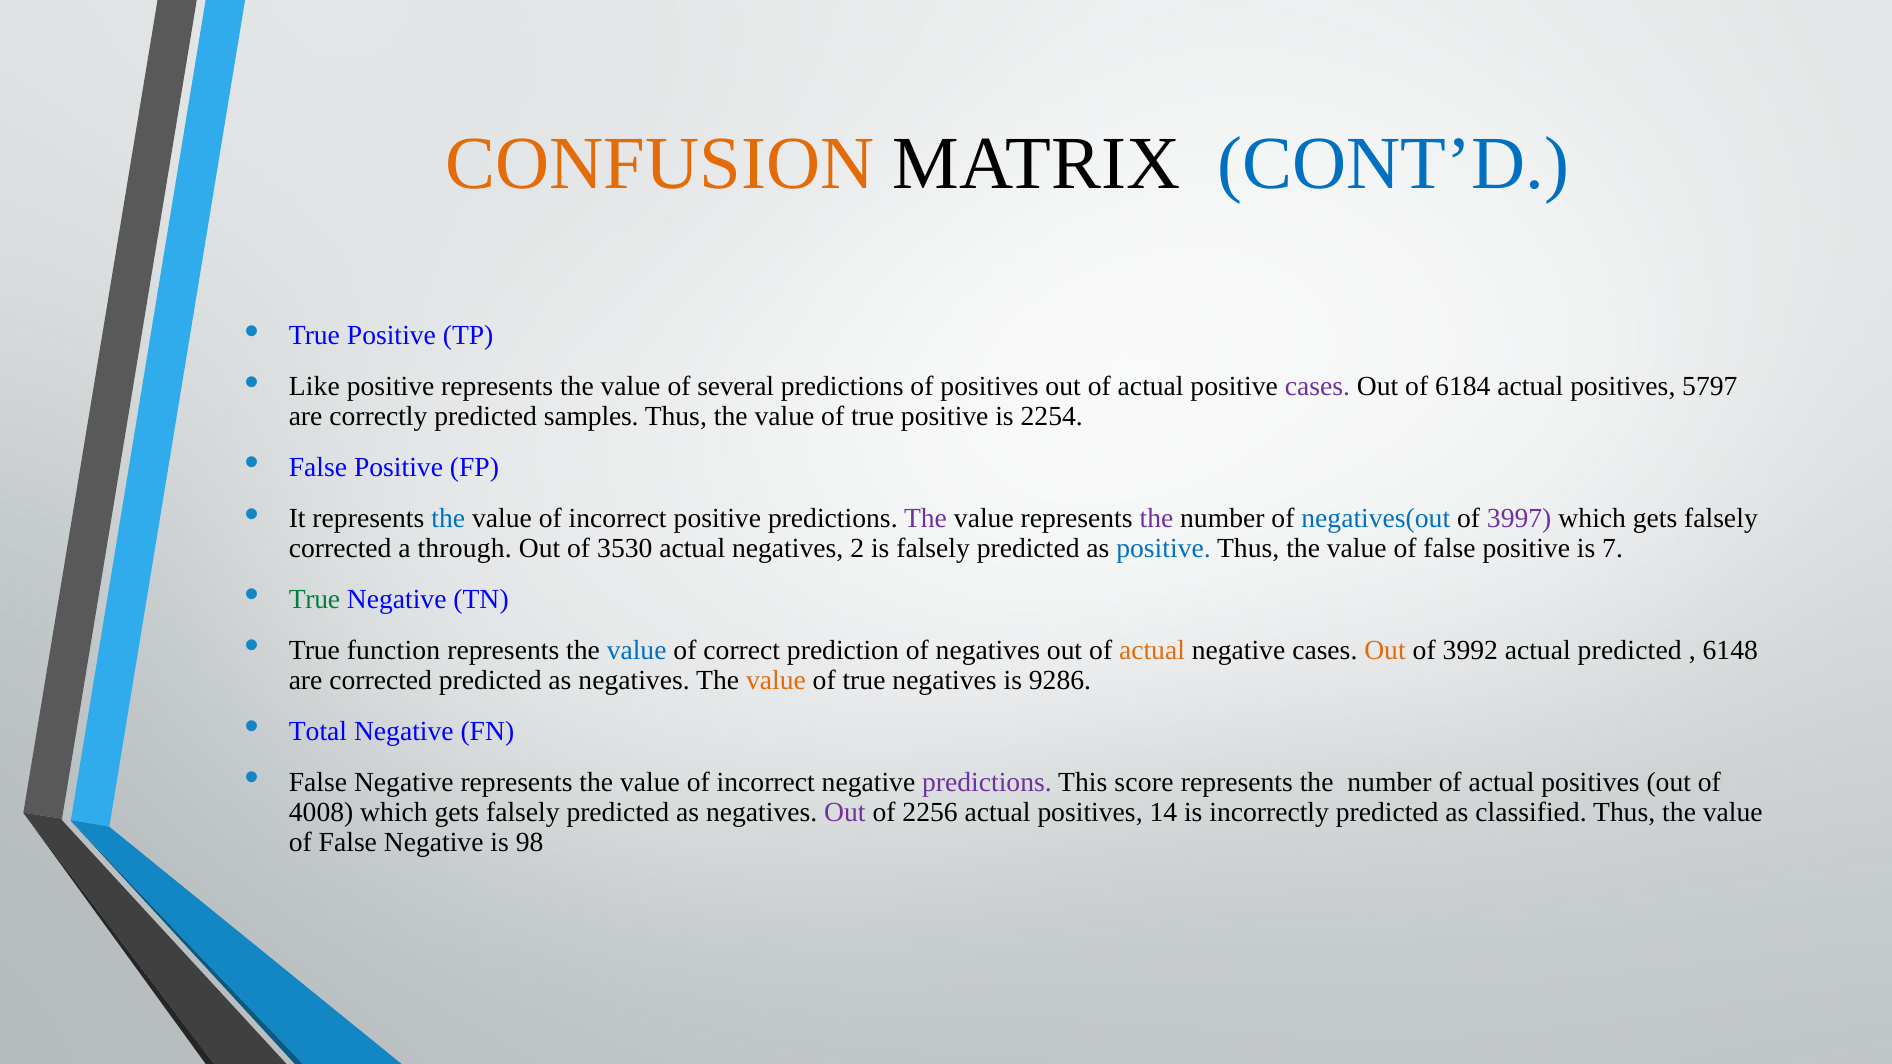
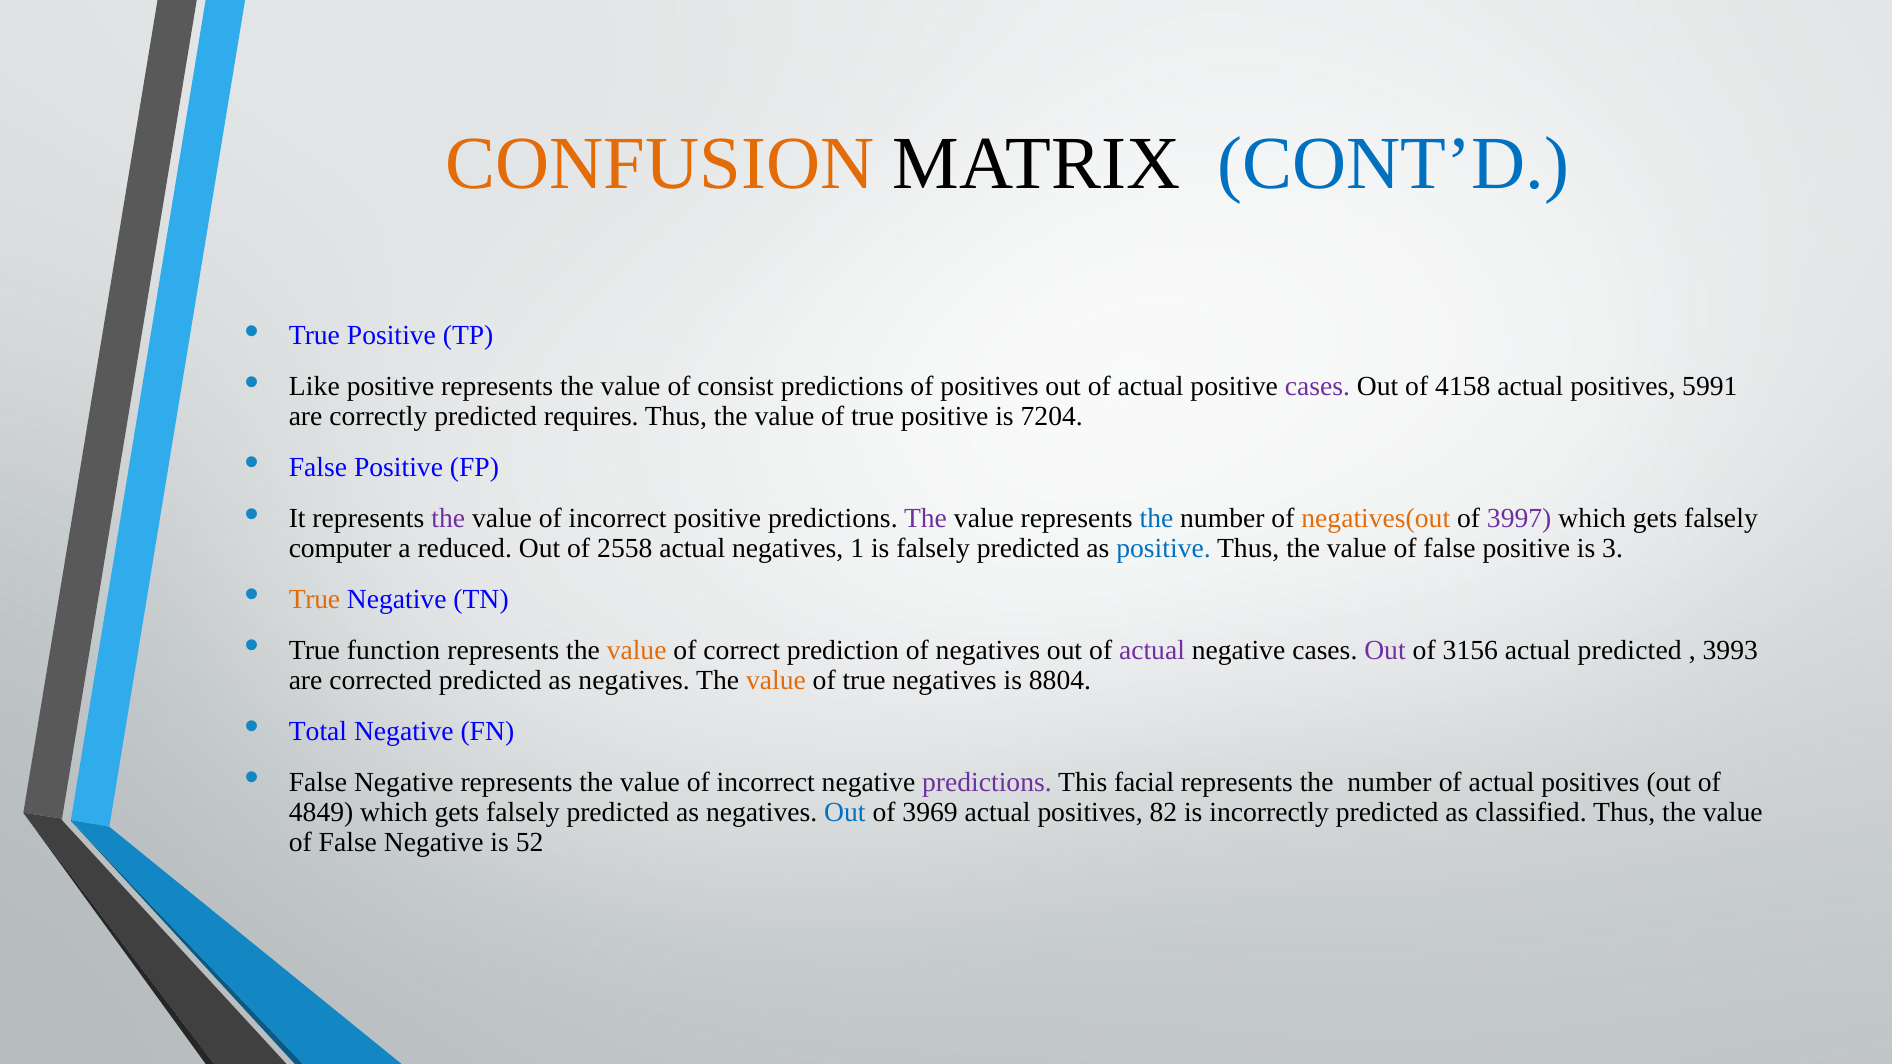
several: several -> consist
6184: 6184 -> 4158
5797: 5797 -> 5991
samples: samples -> requires
2254: 2254 -> 7204
the at (448, 519) colour: blue -> purple
the at (1156, 519) colour: purple -> blue
negatives(out colour: blue -> orange
corrected at (340, 548): corrected -> computer
through: through -> reduced
3530: 3530 -> 2558
2: 2 -> 1
7: 7 -> 3
True at (315, 599) colour: green -> orange
value at (637, 651) colour: blue -> orange
actual at (1152, 651) colour: orange -> purple
Out at (1385, 651) colour: orange -> purple
3992: 3992 -> 3156
6148: 6148 -> 3993
9286: 9286 -> 8804
score: score -> facial
4008: 4008 -> 4849
Out at (845, 812) colour: purple -> blue
2256: 2256 -> 3969
14: 14 -> 82
98: 98 -> 52
